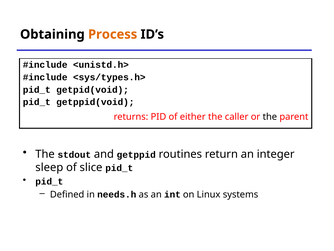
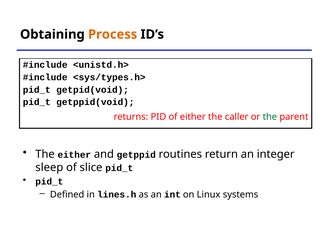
the at (270, 117) colour: black -> green
The stdout: stdout -> either
needs.h: needs.h -> lines.h
